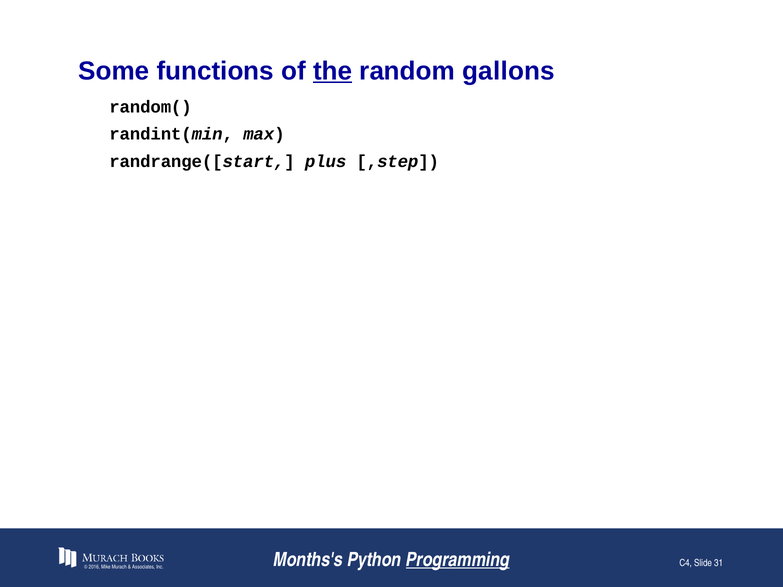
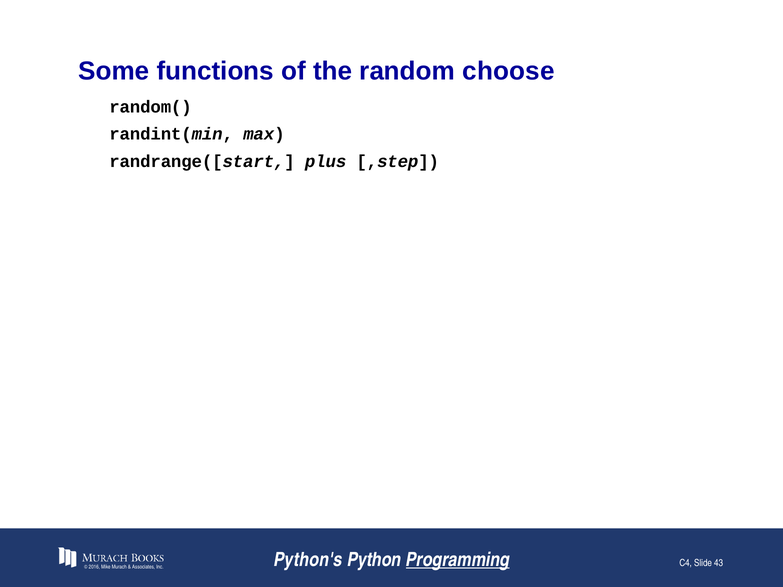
the underline: present -> none
gallons: gallons -> choose
Months's: Months's -> Python's
31: 31 -> 43
